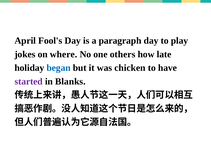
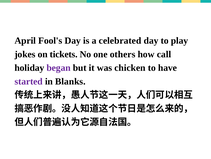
paragraph: paragraph -> celebrated
where: where -> tickets
late: late -> call
began colour: blue -> purple
